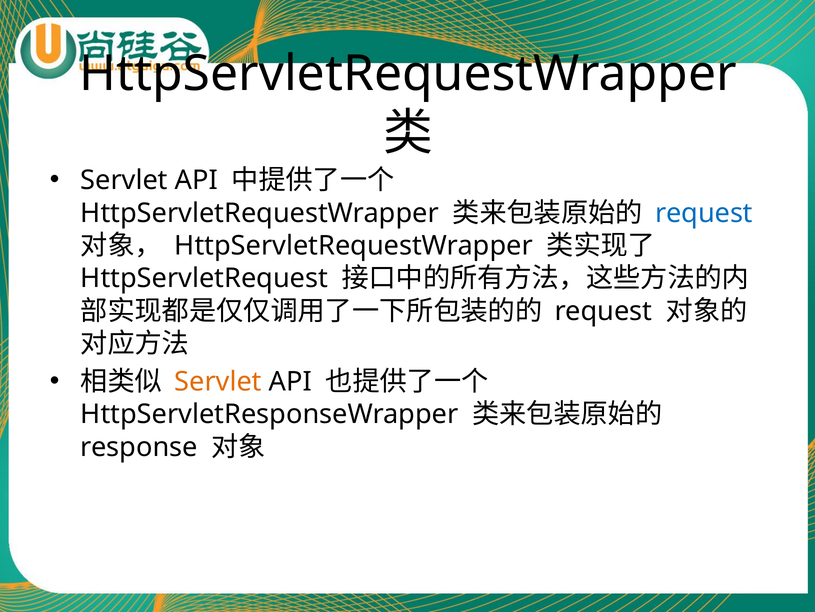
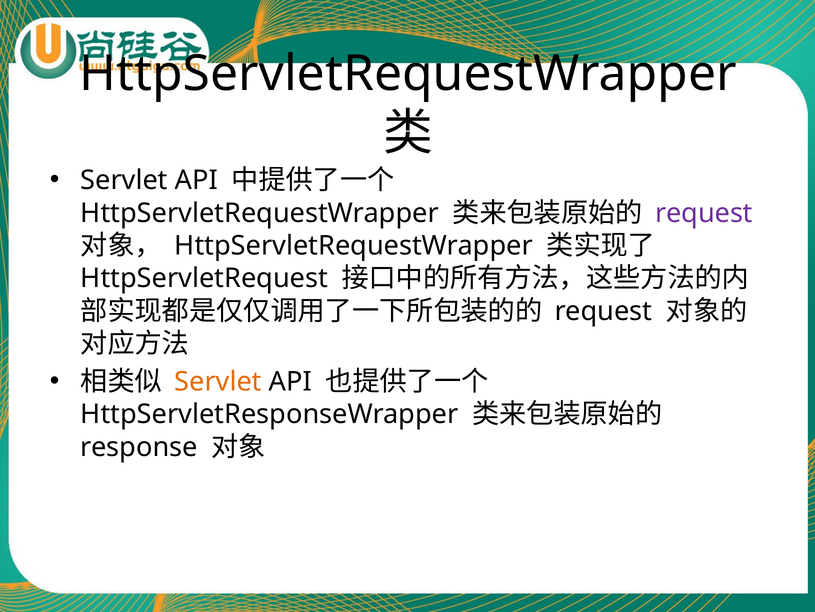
request at (704, 213) colour: blue -> purple
